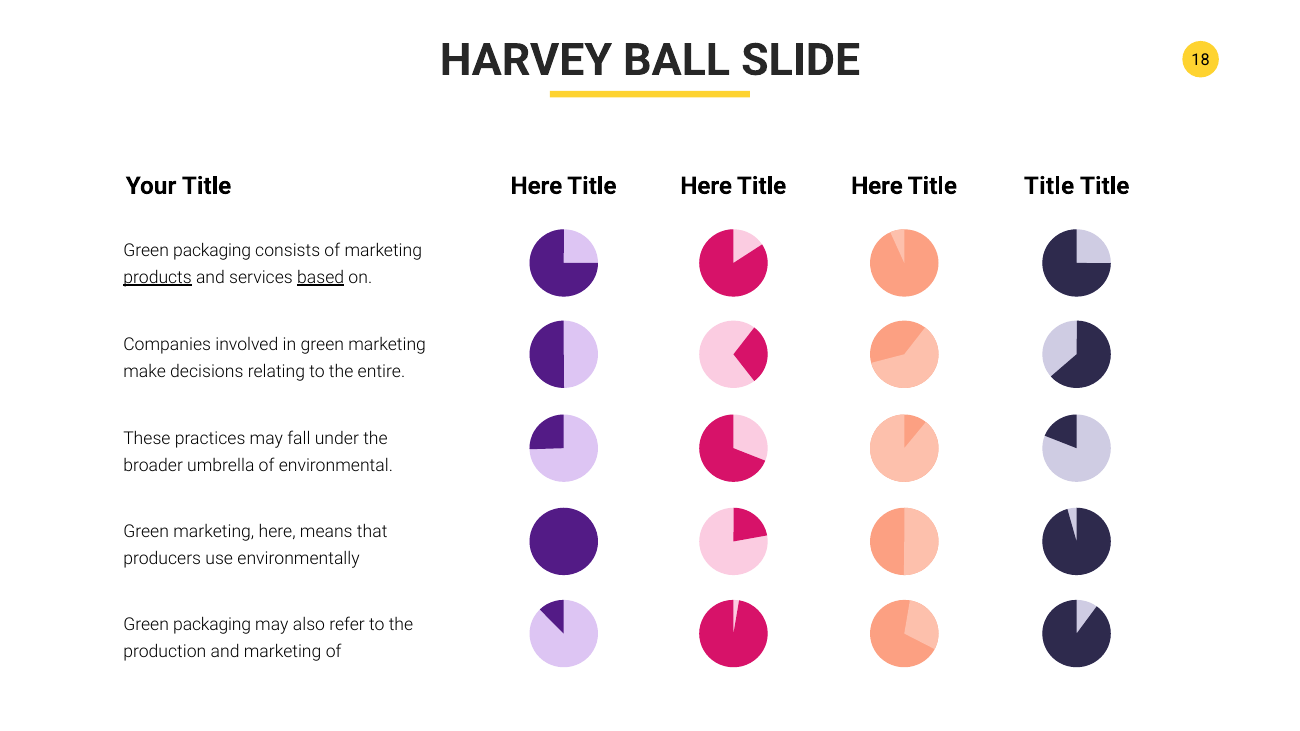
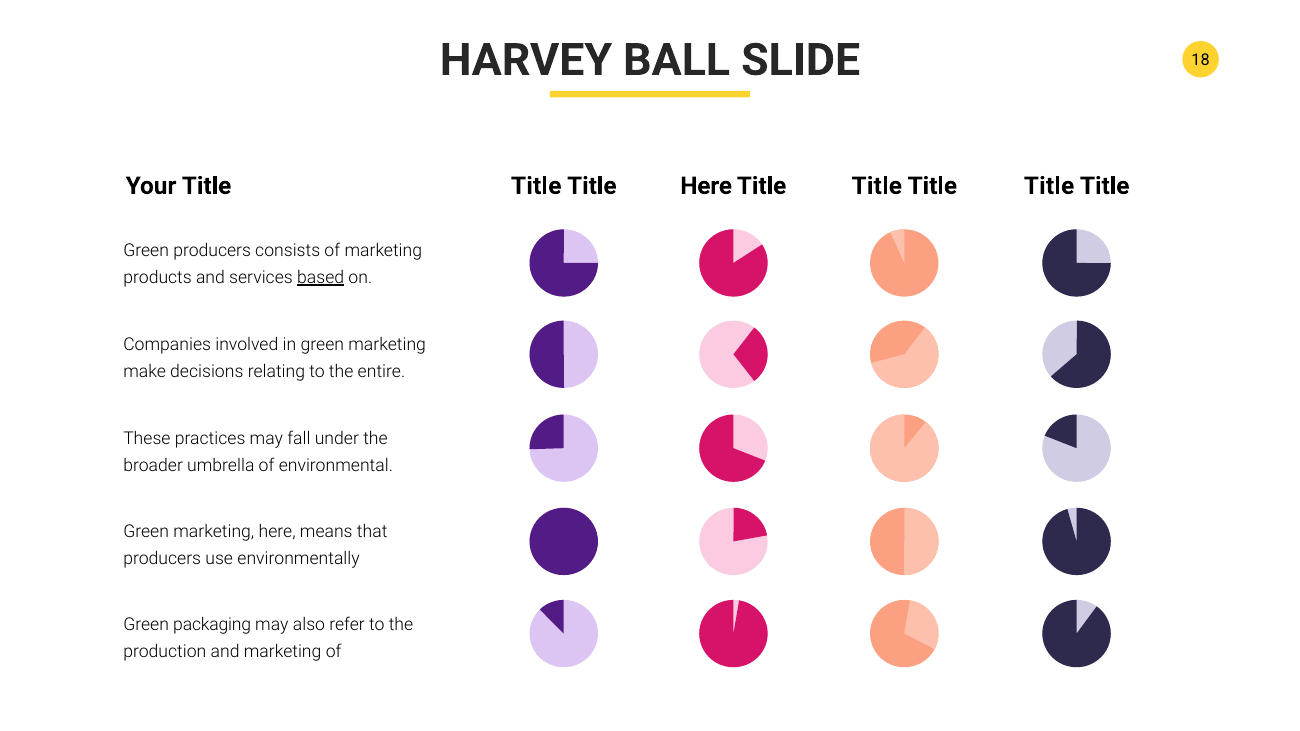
Here at (536, 186): Here -> Title
Here at (877, 186): Here -> Title
packaging at (212, 251): packaging -> producers
products underline: present -> none
